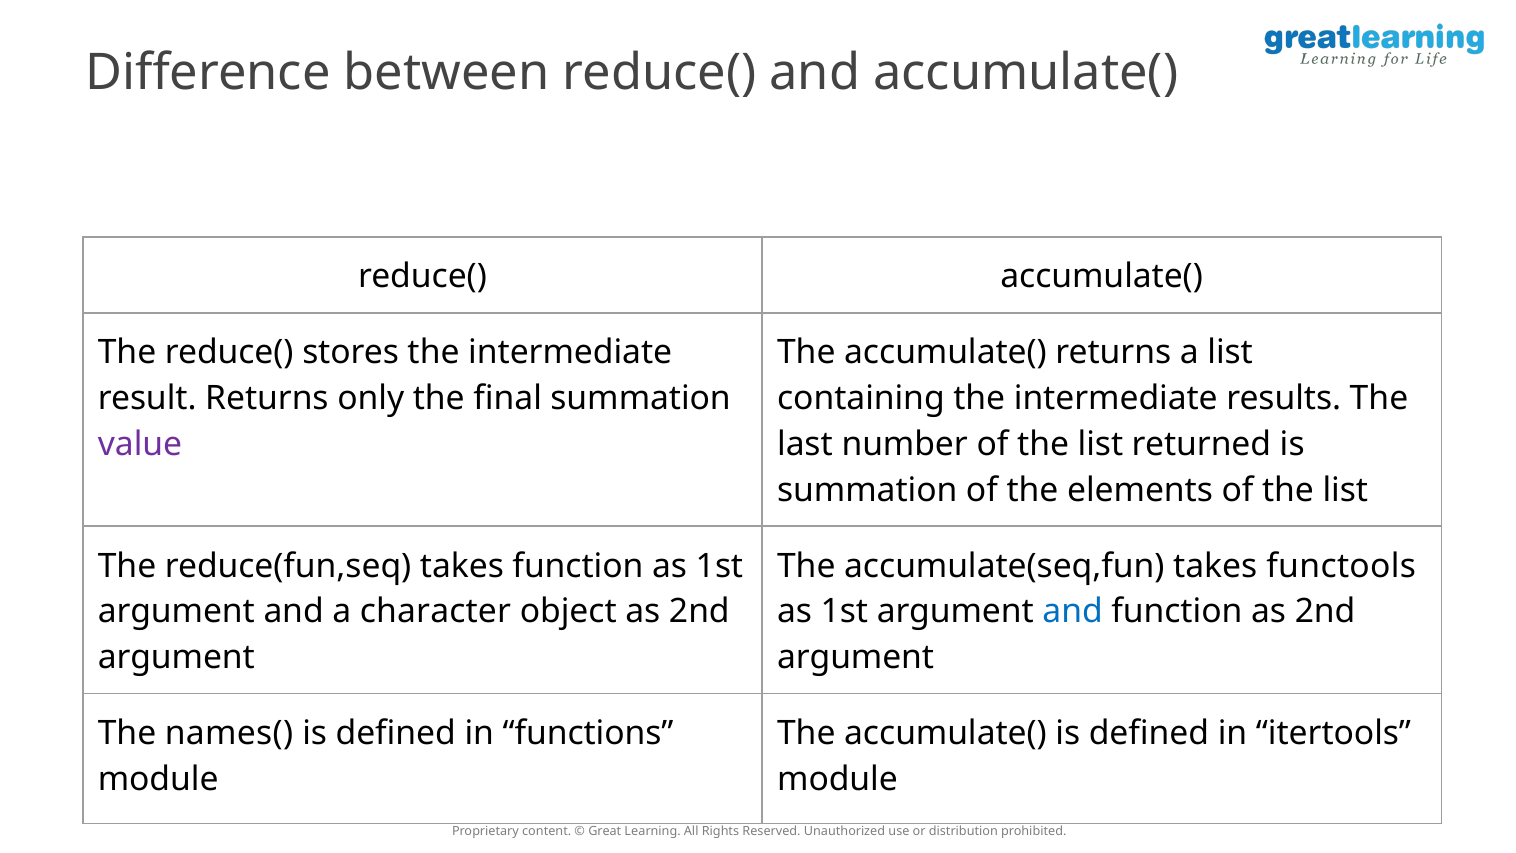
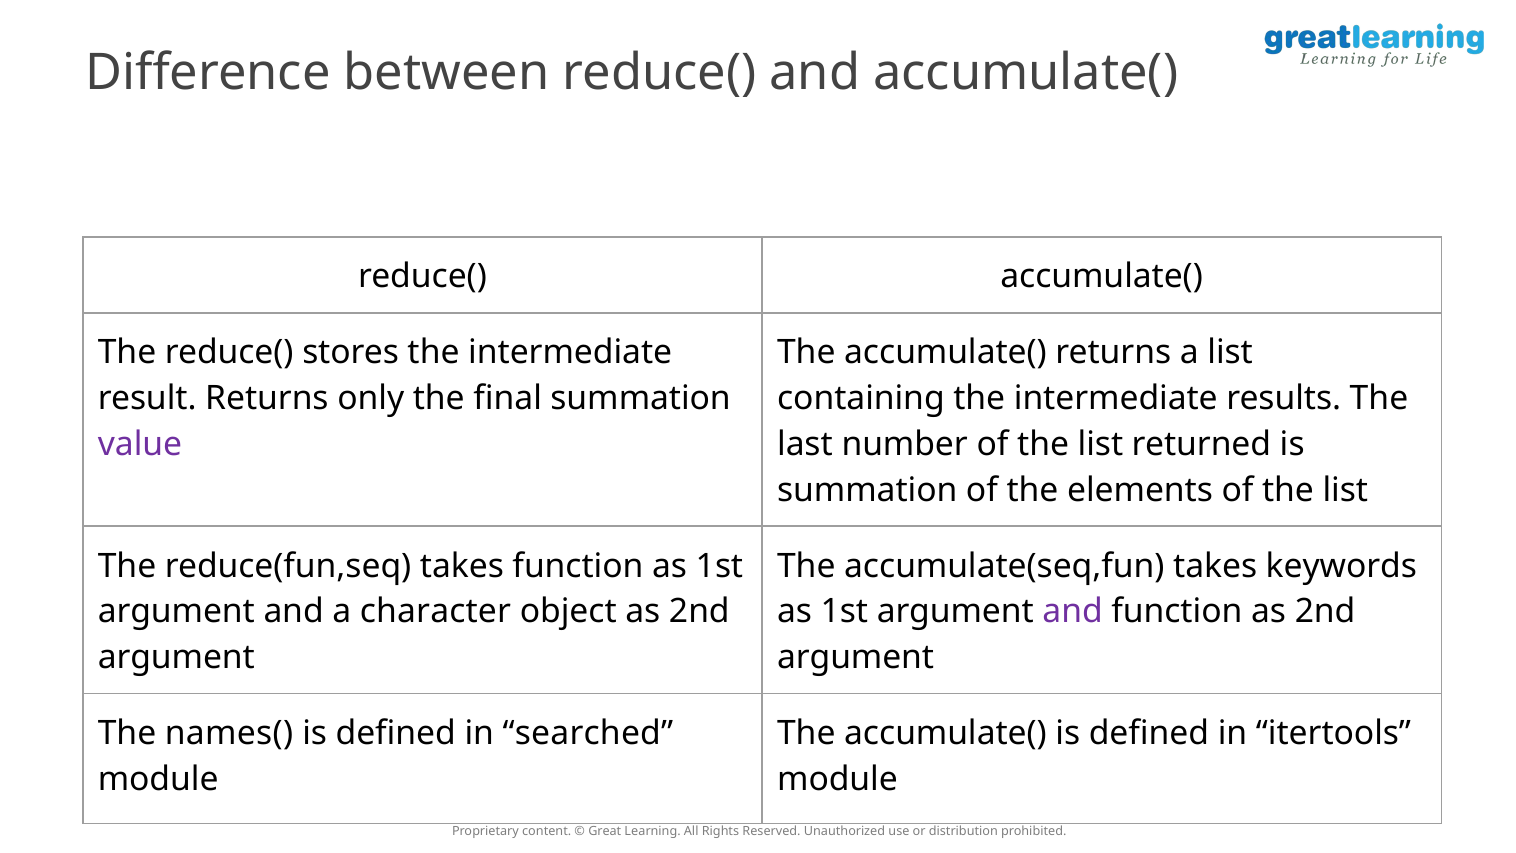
functools: functools -> keywords
and at (1073, 612) colour: blue -> purple
functions: functions -> searched
